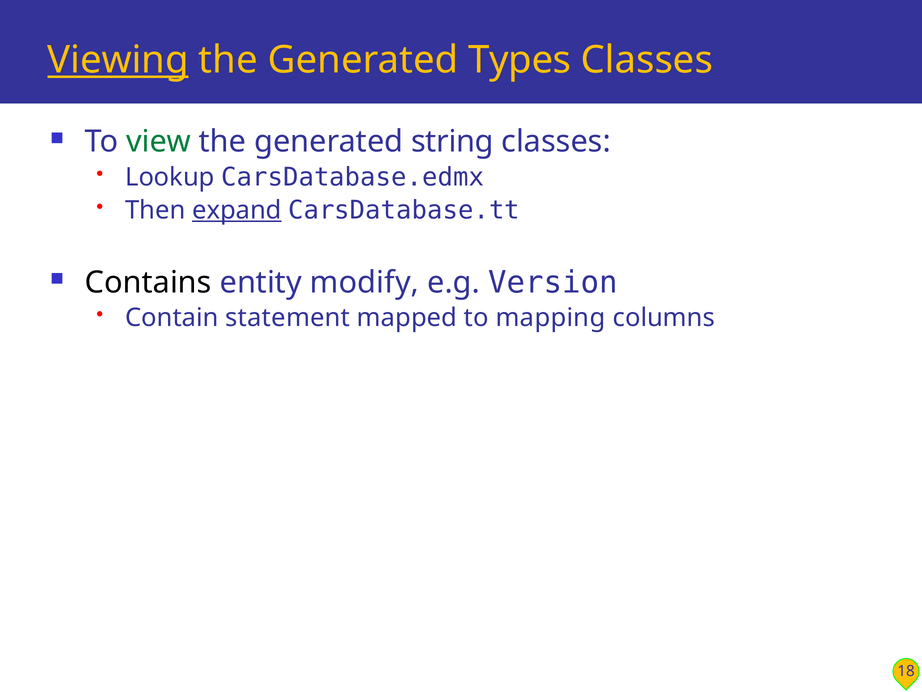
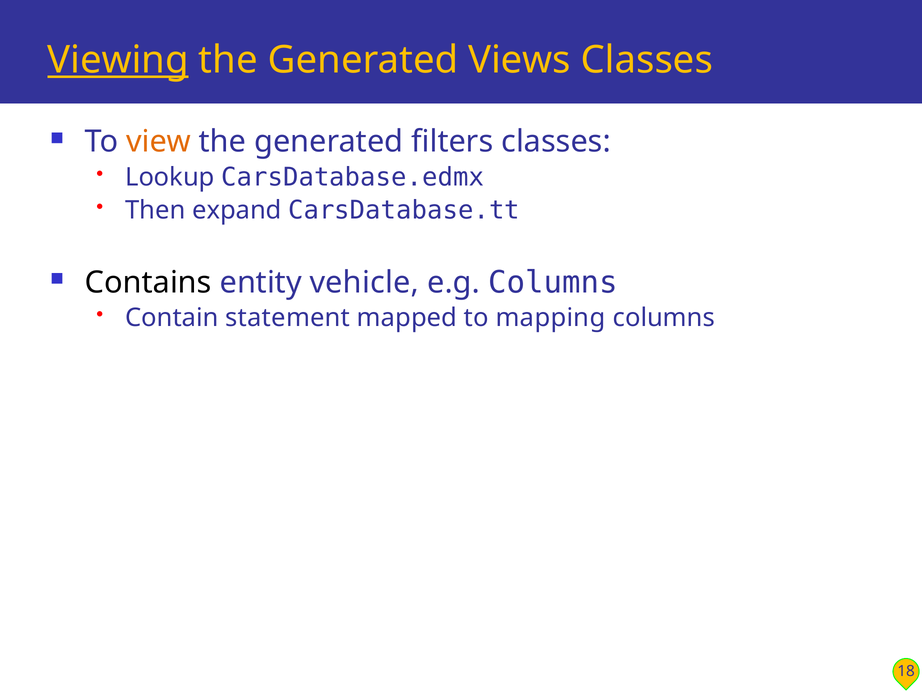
Types: Types -> Views
view colour: green -> orange
string: string -> filters
expand underline: present -> none
modify: modify -> vehicle
e.g Version: Version -> Columns
